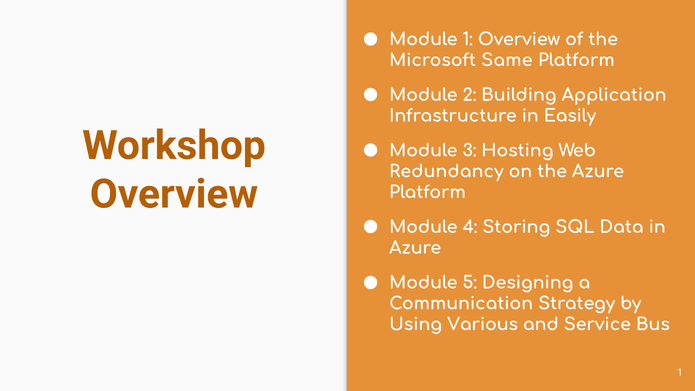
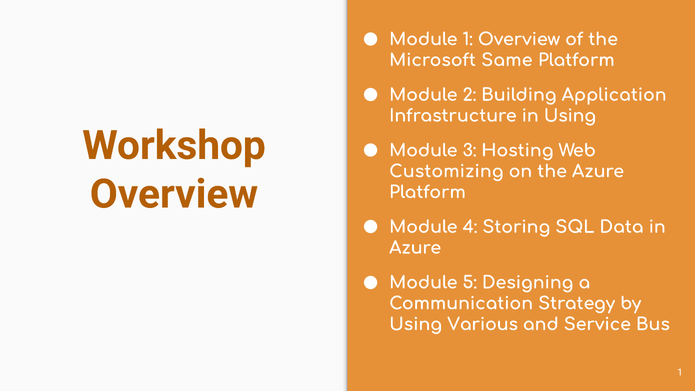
in Easily: Easily -> Using
Redundancy: Redundancy -> Customizing
